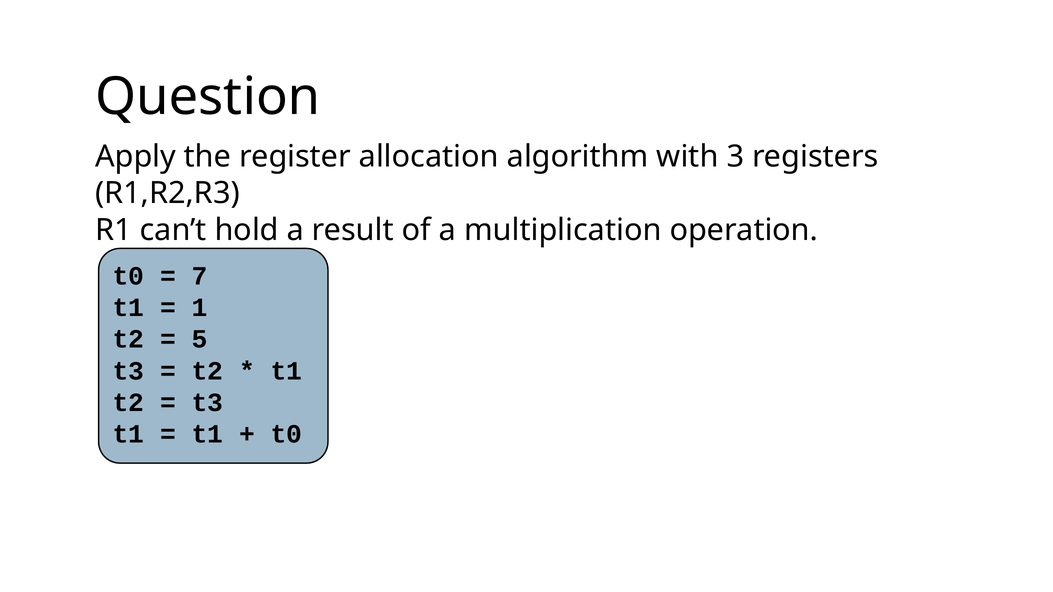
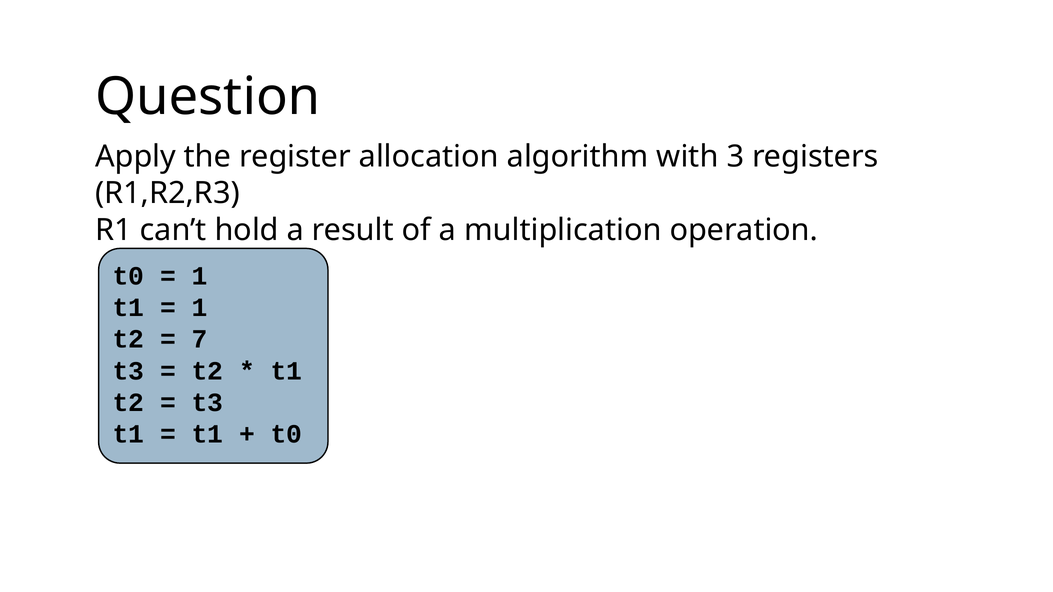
7 at (200, 276): 7 -> 1
5: 5 -> 7
